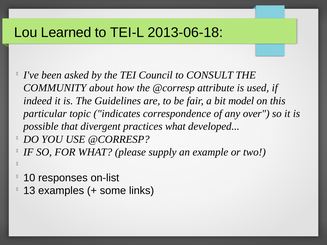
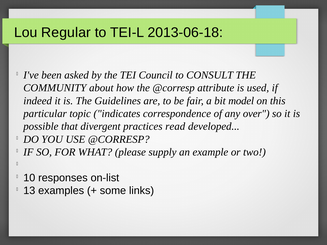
Learned: Learned -> Regular
practices what: what -> read
